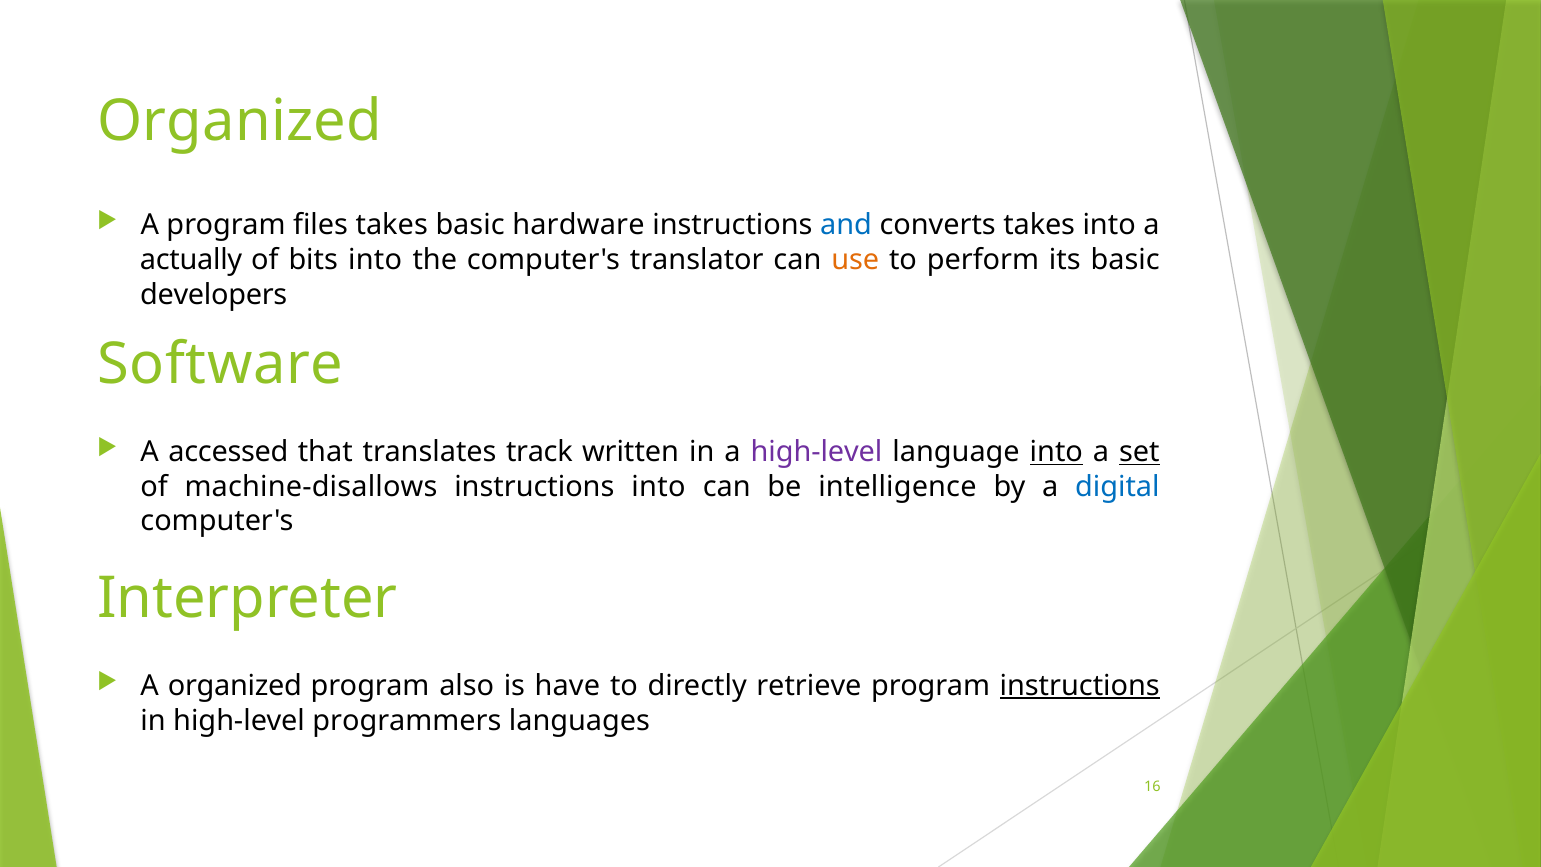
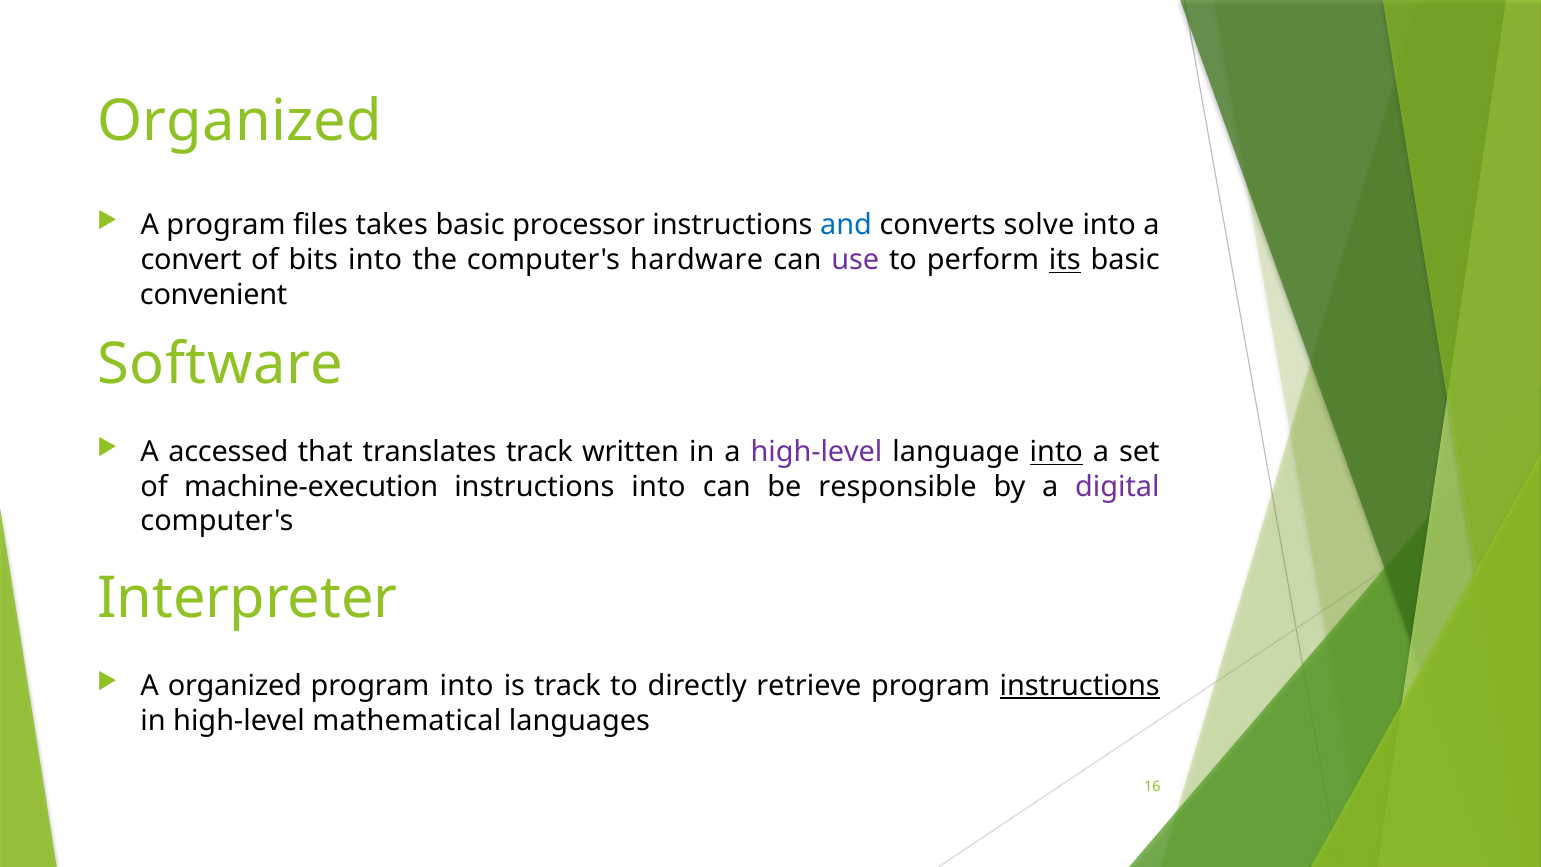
hardware: hardware -> processor
converts takes: takes -> solve
actually: actually -> convert
translator: translator -> hardware
use colour: orange -> purple
its underline: none -> present
developers: developers -> convenient
set underline: present -> none
machine-disallows: machine-disallows -> machine-execution
intelligence: intelligence -> responsible
digital colour: blue -> purple
program also: also -> into
is have: have -> track
programmers: programmers -> mathematical
